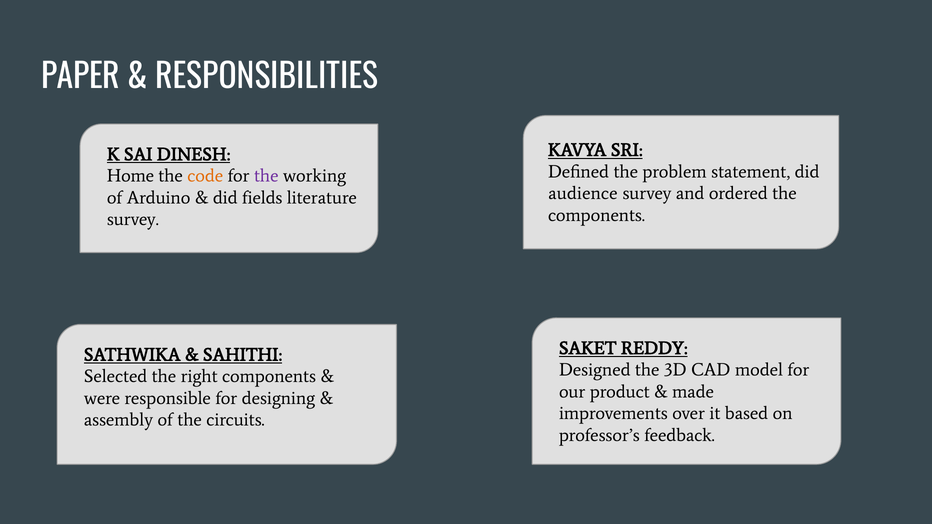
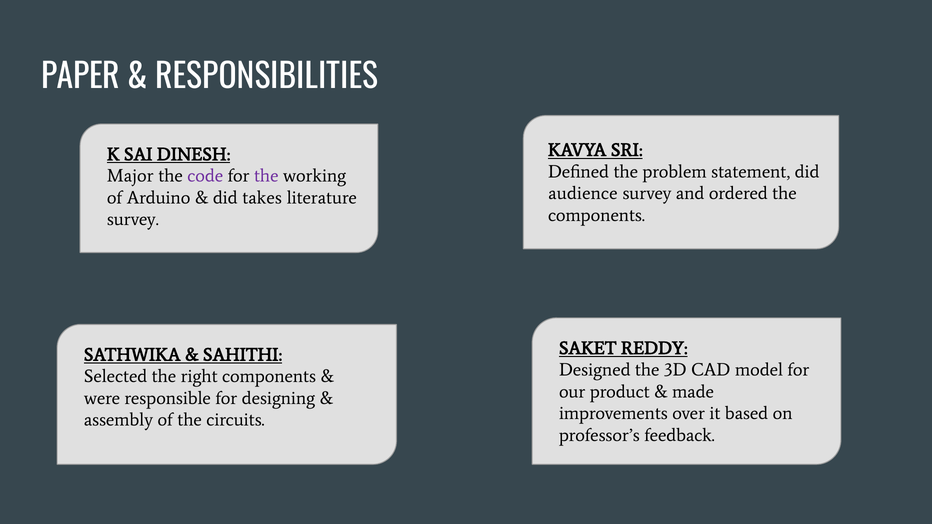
Home: Home -> Major
code colour: orange -> purple
fields: fields -> takes
